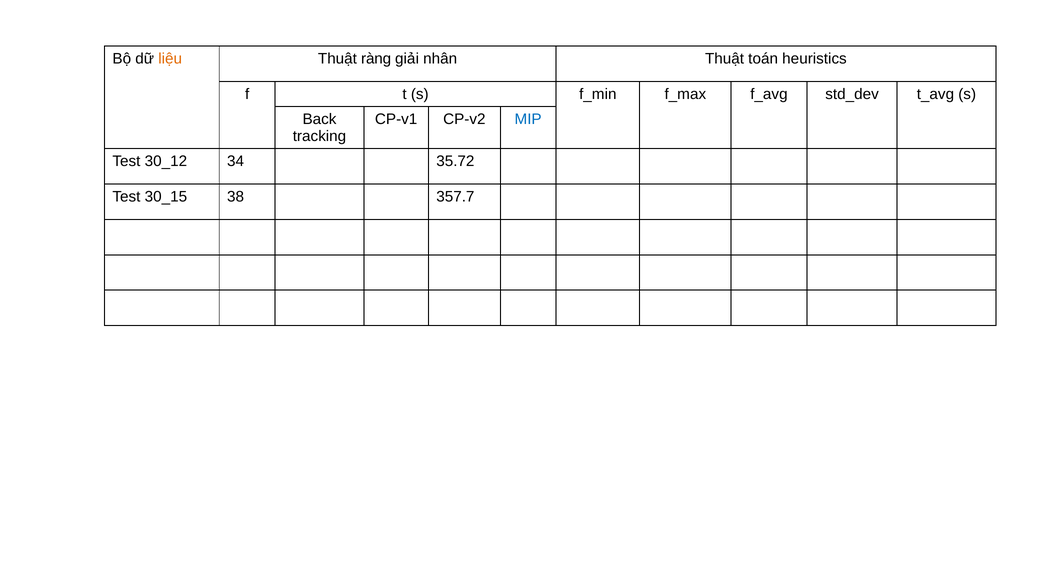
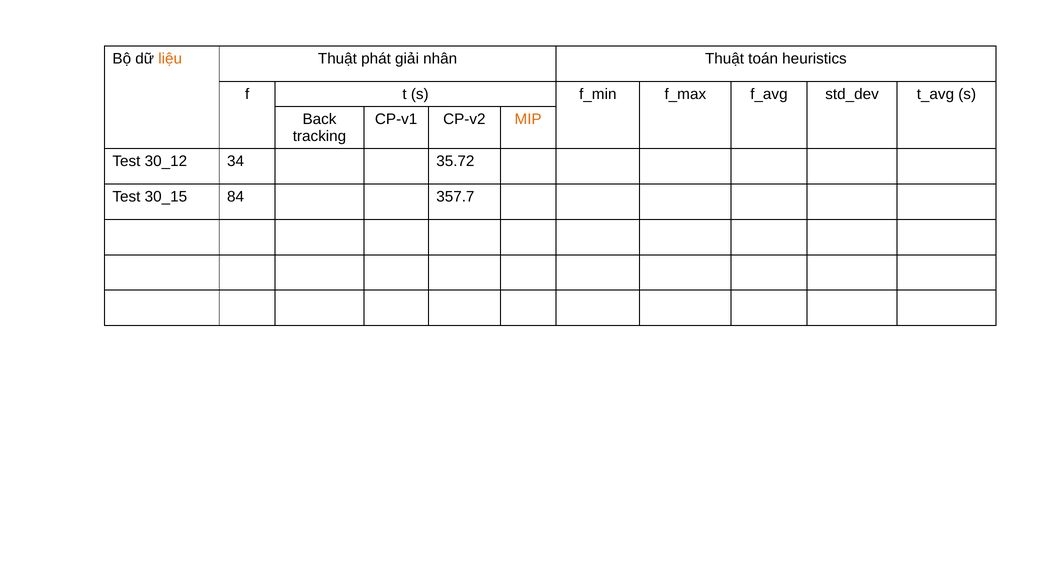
ràng: ràng -> phát
MIP colour: blue -> orange
38: 38 -> 84
